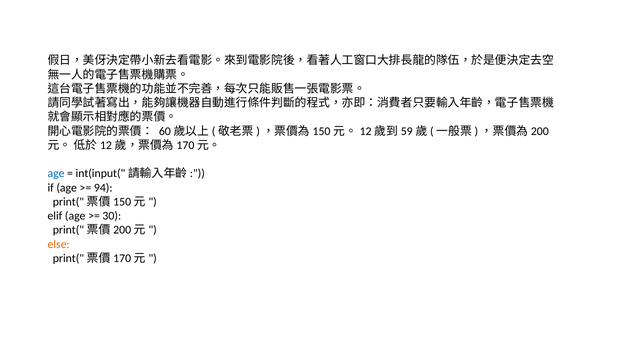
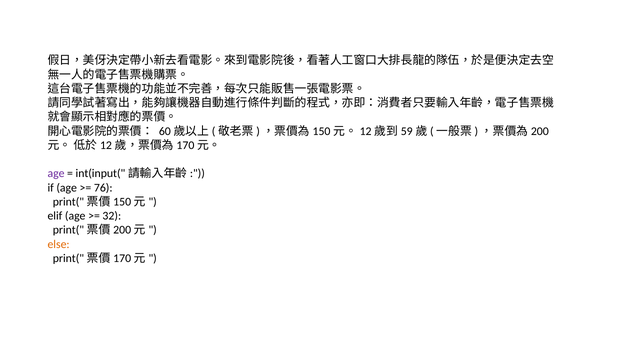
age at (56, 174) colour: blue -> purple
94: 94 -> 76
30: 30 -> 32
